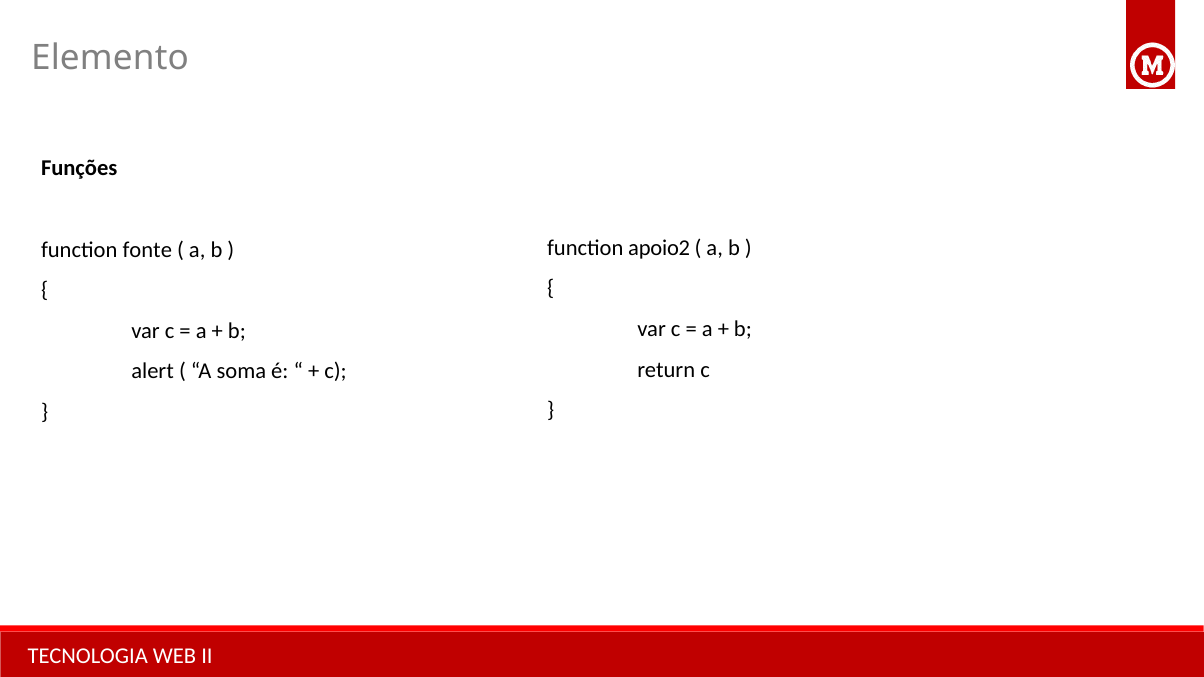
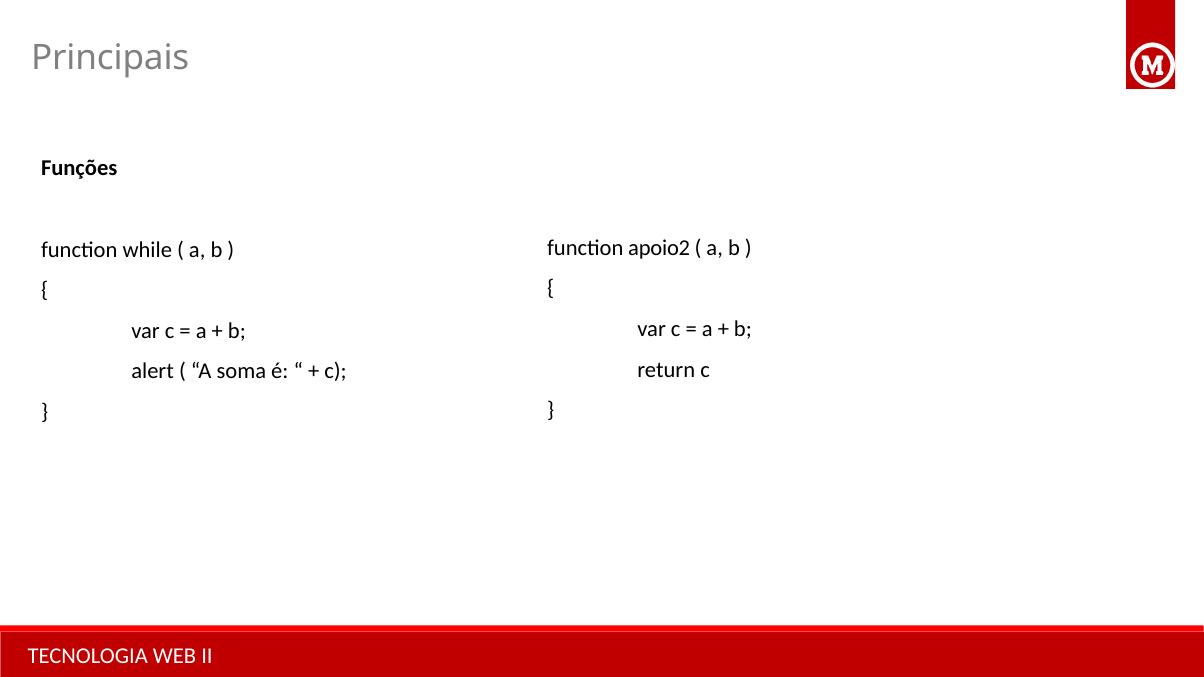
Elemento: Elemento -> Principais
fonte: fonte -> while
